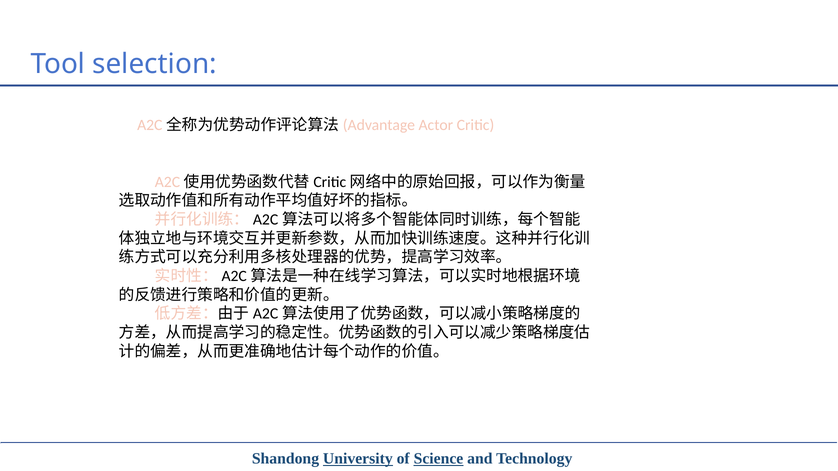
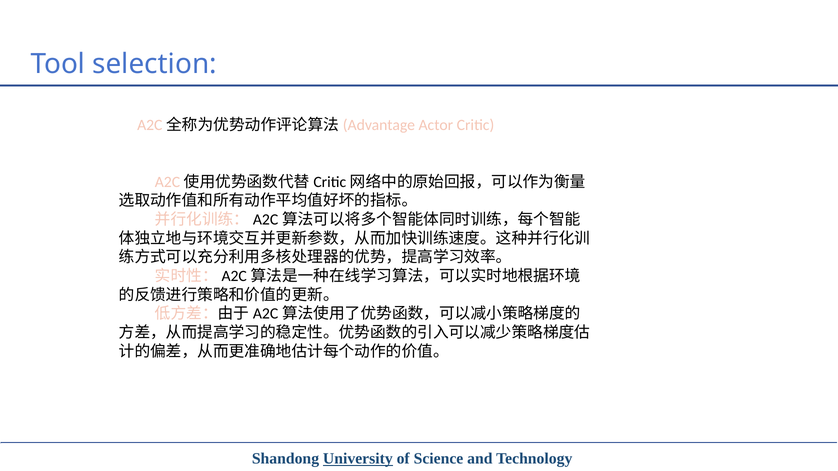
Science underline: present -> none
